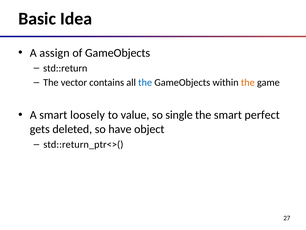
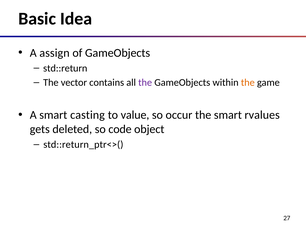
the at (145, 82) colour: blue -> purple
loosely: loosely -> casting
single: single -> occur
perfect: perfect -> rvalues
have: have -> code
